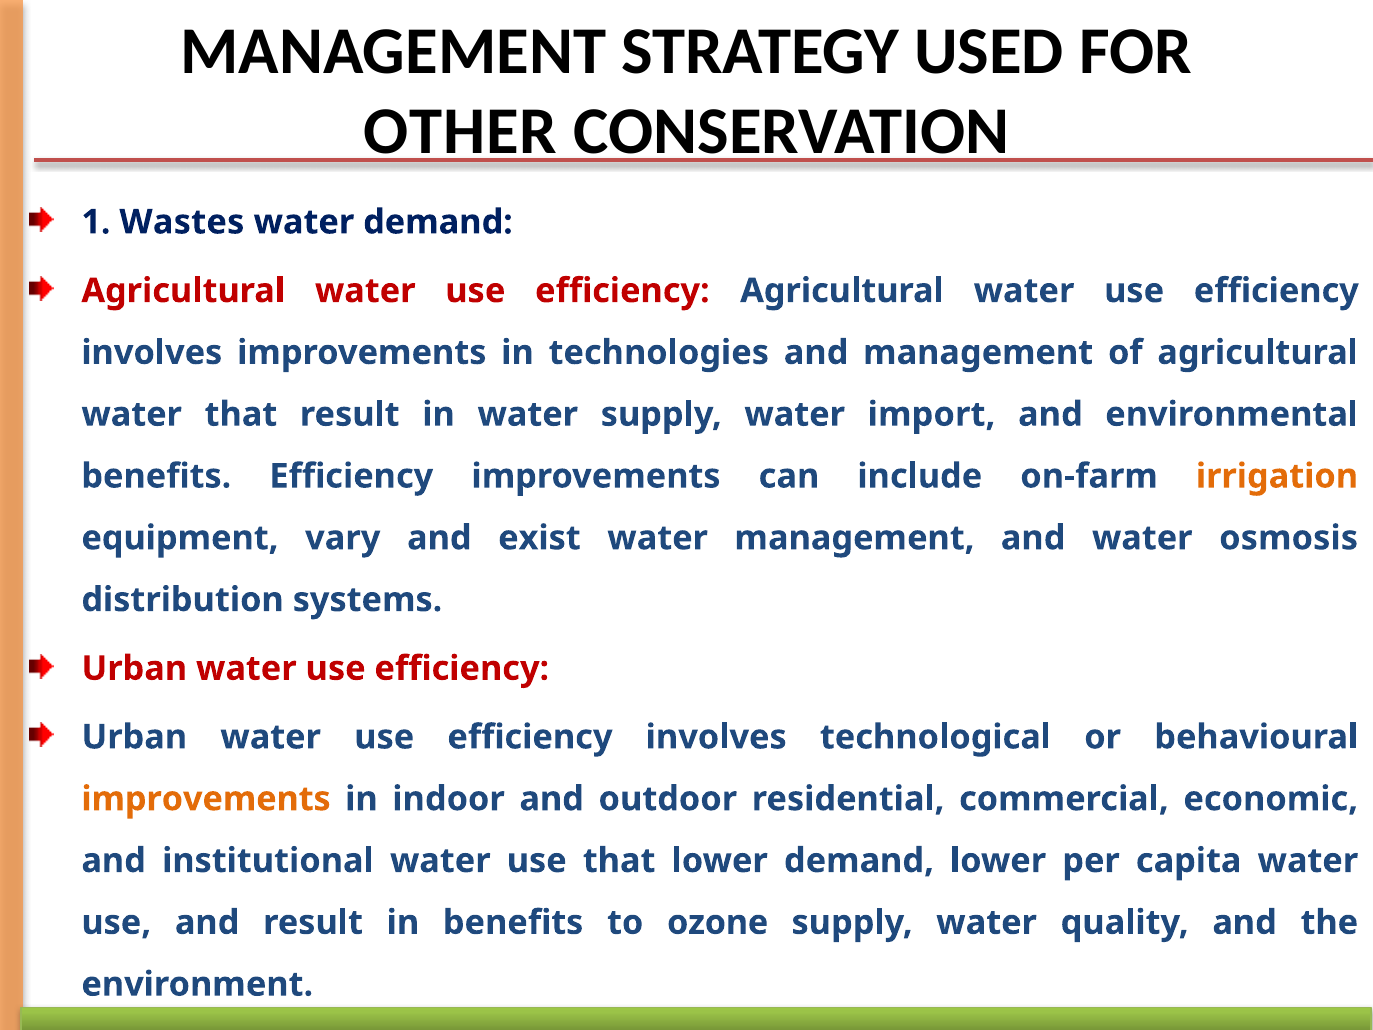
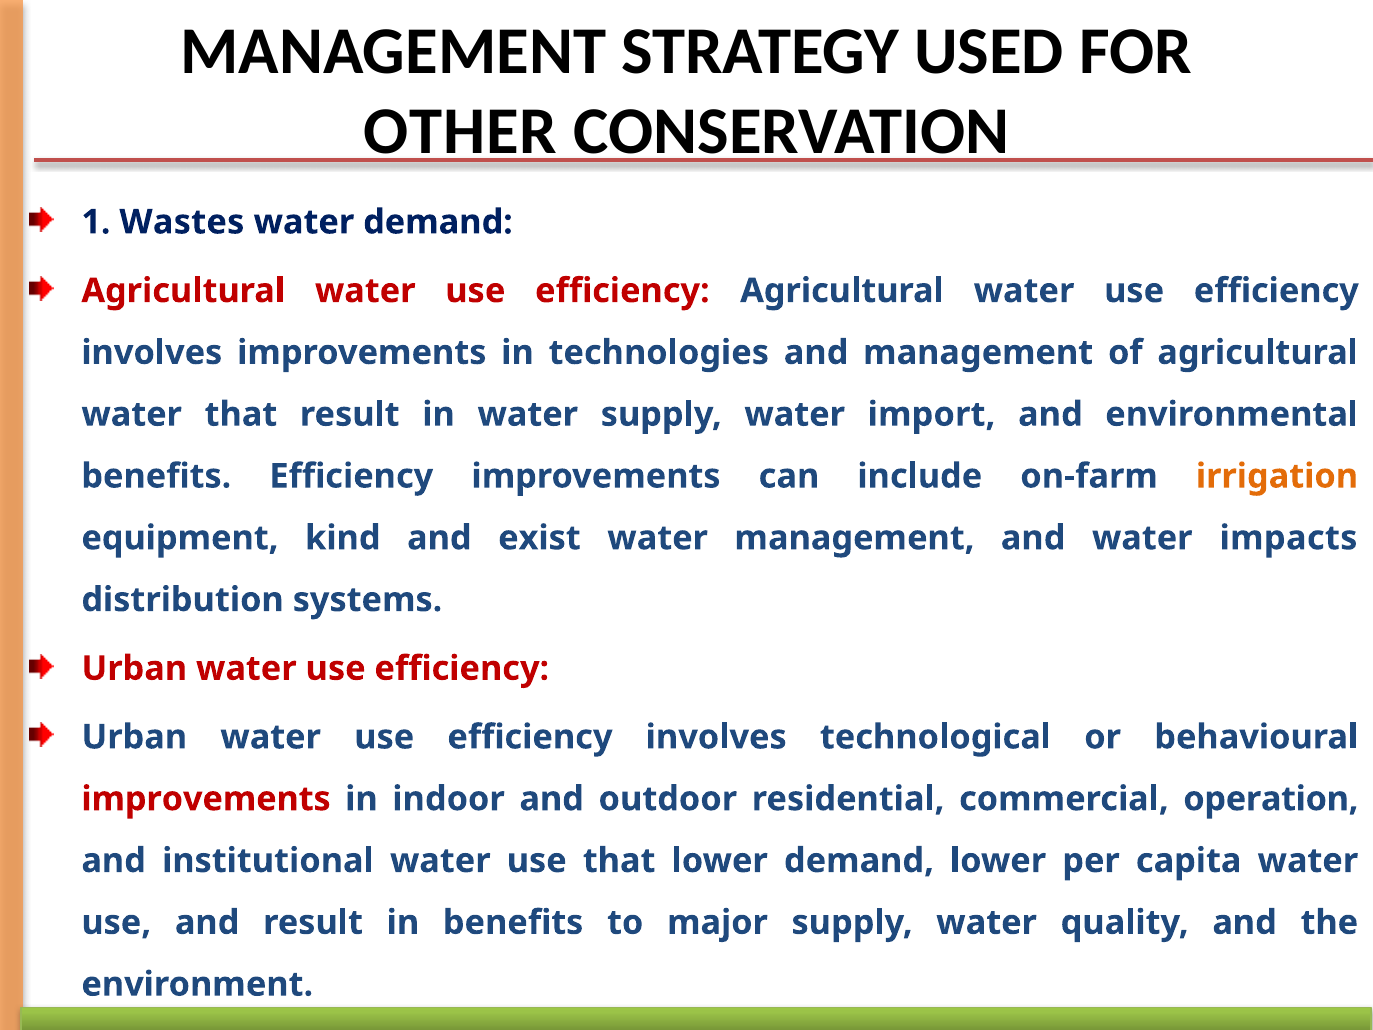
vary: vary -> kind
osmosis: osmosis -> impacts
improvements at (206, 799) colour: orange -> red
economic: economic -> operation
ozone: ozone -> major
